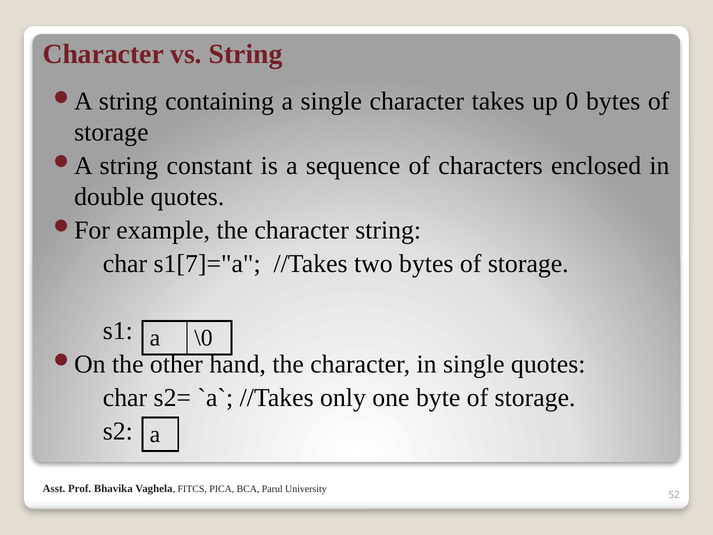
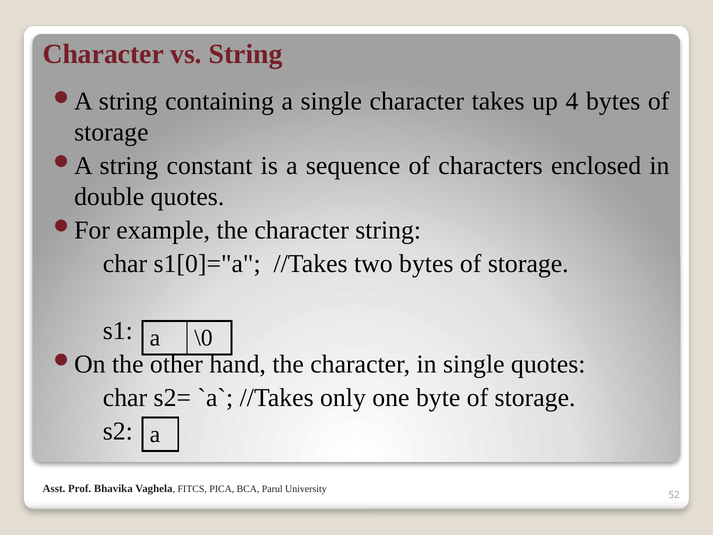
0: 0 -> 4
s1[7]="a: s1[7]="a -> s1[0]="a
